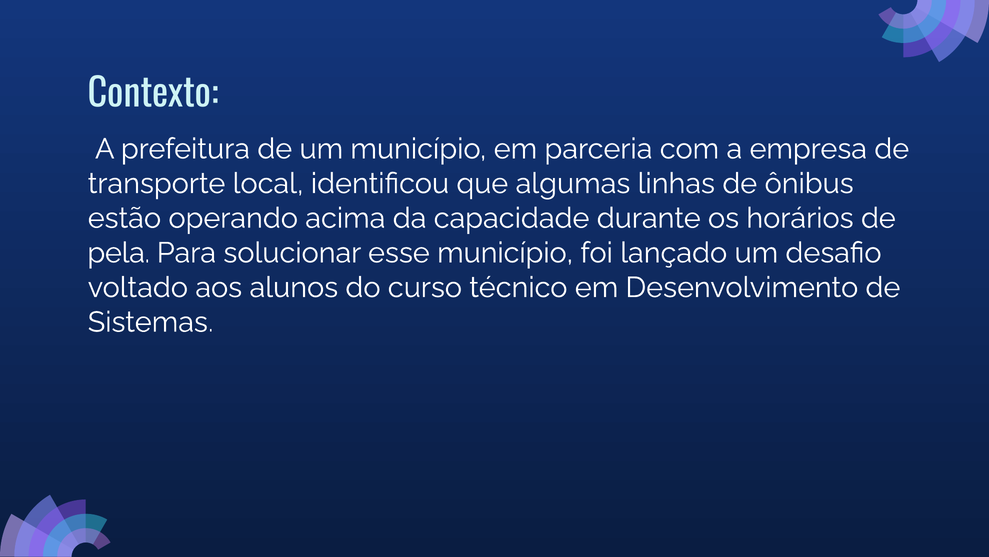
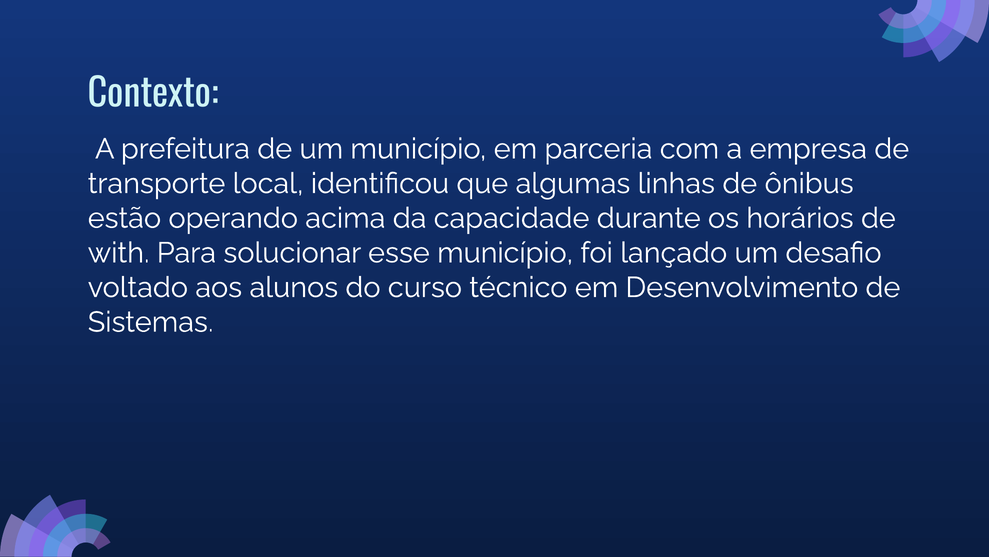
pela: pela -> with
